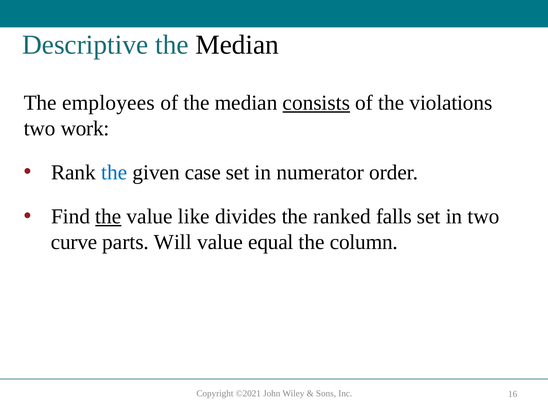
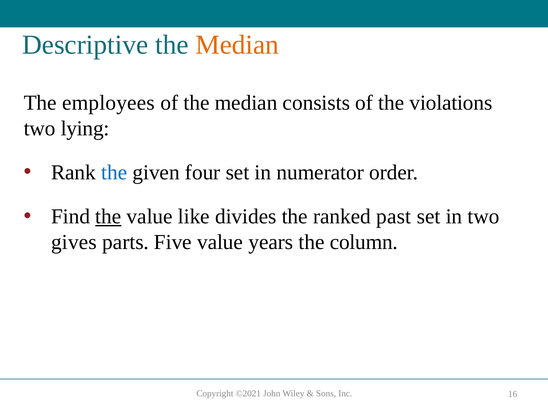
Median at (237, 45) colour: black -> orange
consists underline: present -> none
work: work -> lying
case: case -> four
falls: falls -> past
curve: curve -> gives
Will: Will -> Five
equal: equal -> years
